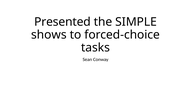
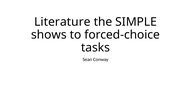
Presented: Presented -> Literature
